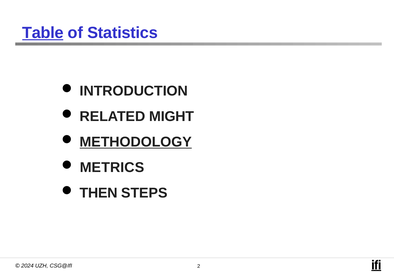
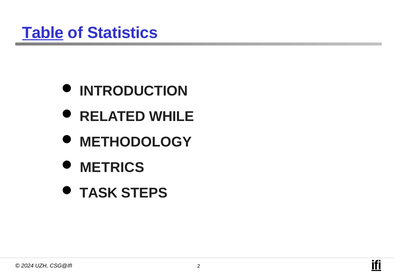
MIGHT: MIGHT -> WHILE
METHODOLOGY underline: present -> none
THEN: THEN -> TASK
